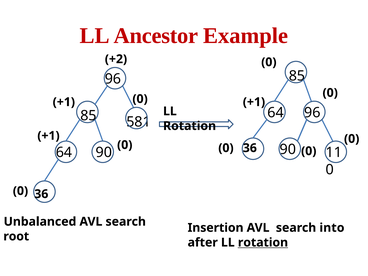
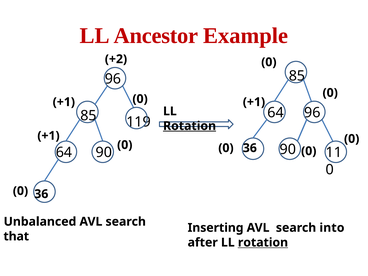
581: 581 -> 119
Rotation at (190, 126) underline: none -> present
Insertion: Insertion -> Inserting
root: root -> that
